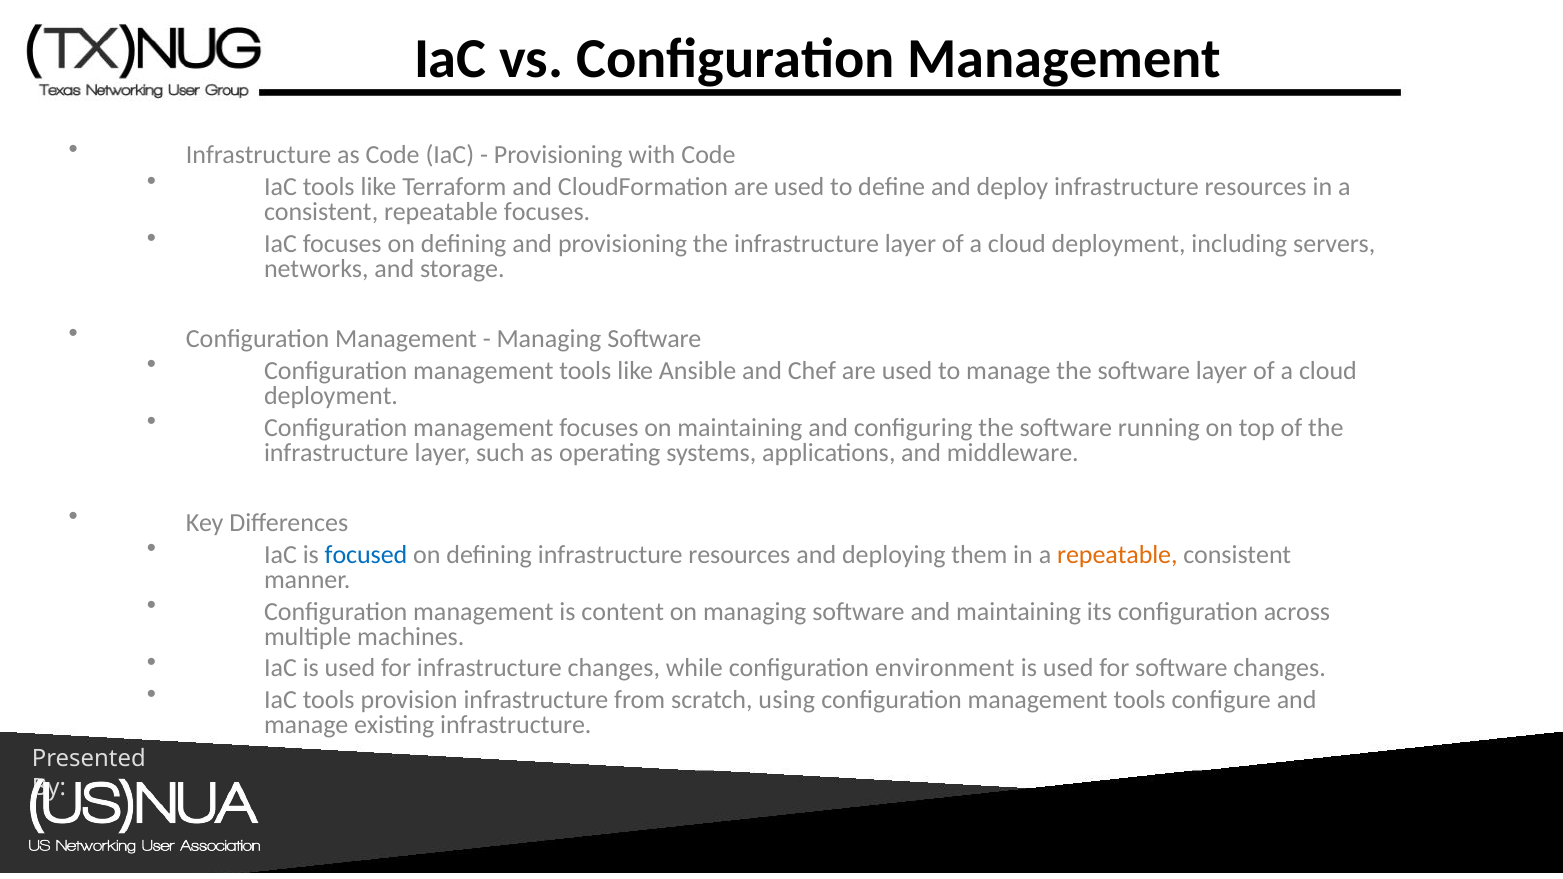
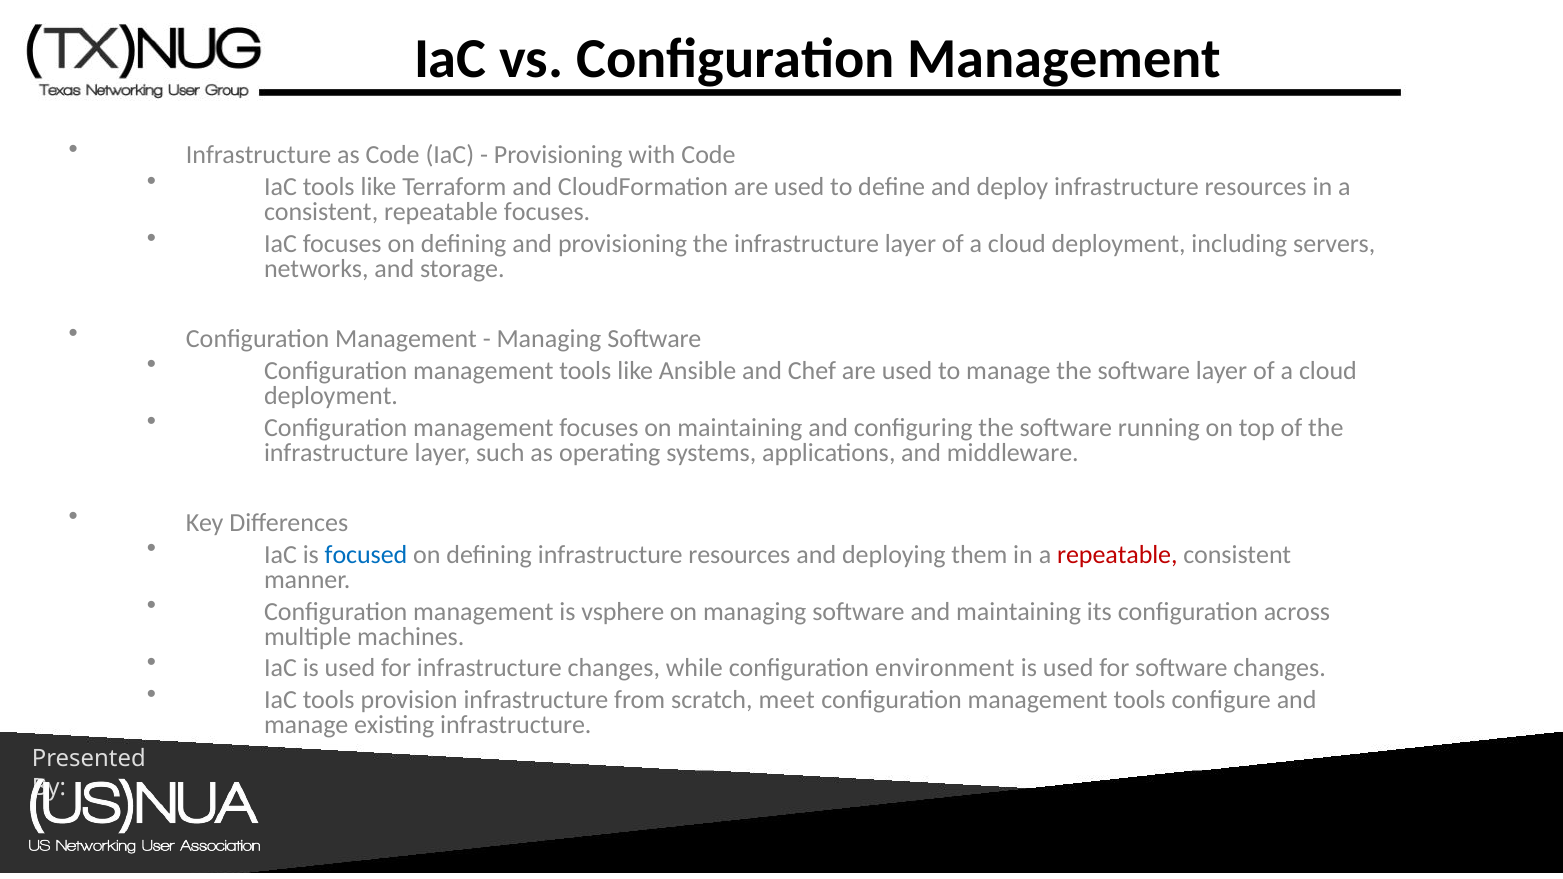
repeatable at (1117, 555) colour: orange -> red
content: content -> vsphere
using: using -> meet
